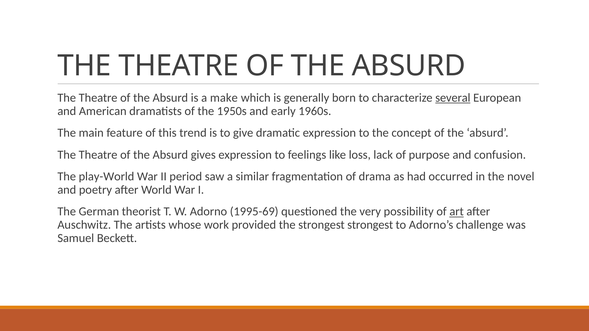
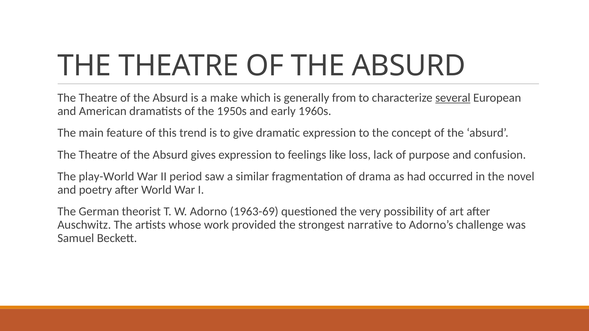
born: born -> from
1995-69: 1995-69 -> 1963-69
art underline: present -> none
strongest strongest: strongest -> narrative
